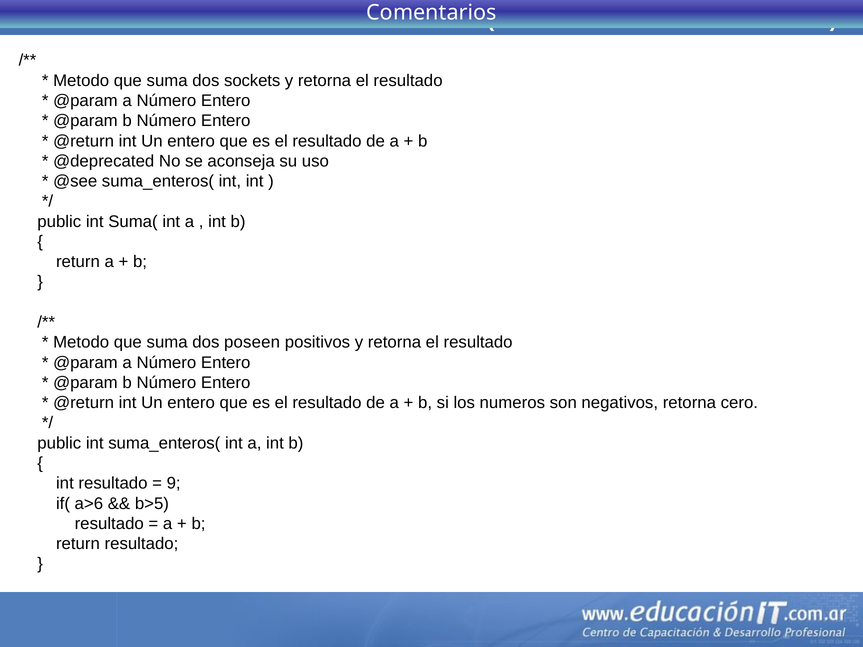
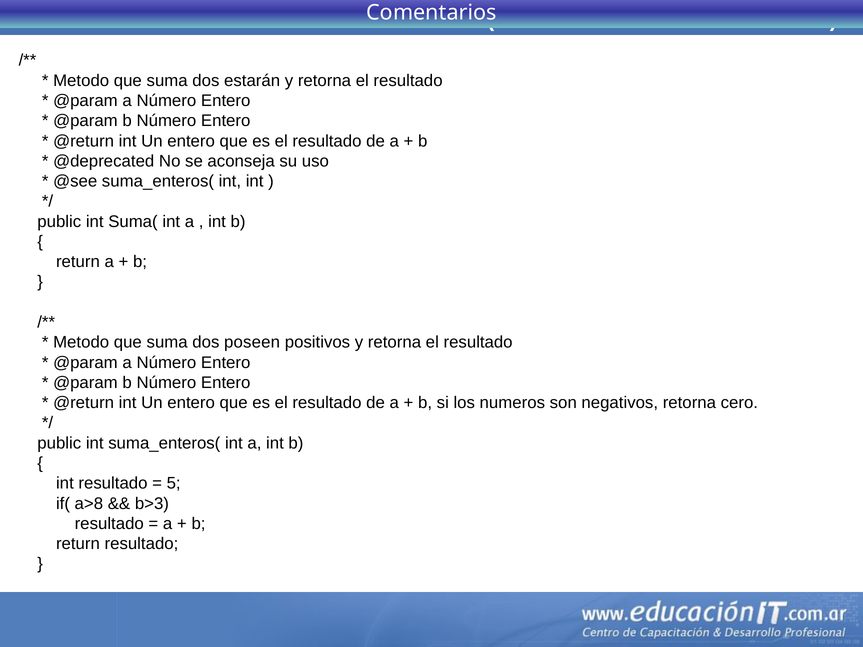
sockets: sockets -> estarán
9: 9 -> 5
a>6: a>6 -> a>8
b>5: b>5 -> b>3
